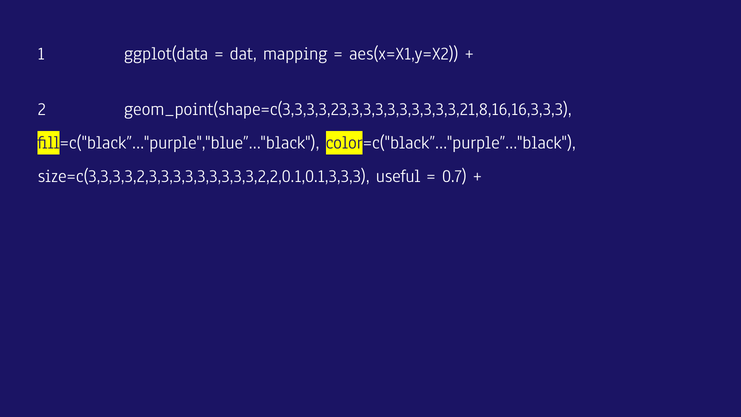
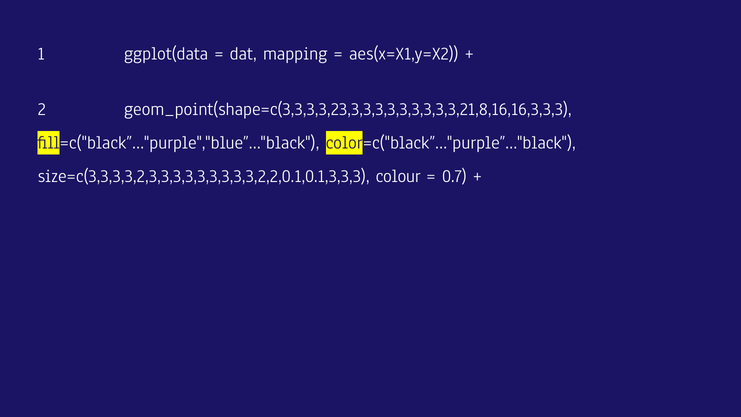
useful: useful -> colour
